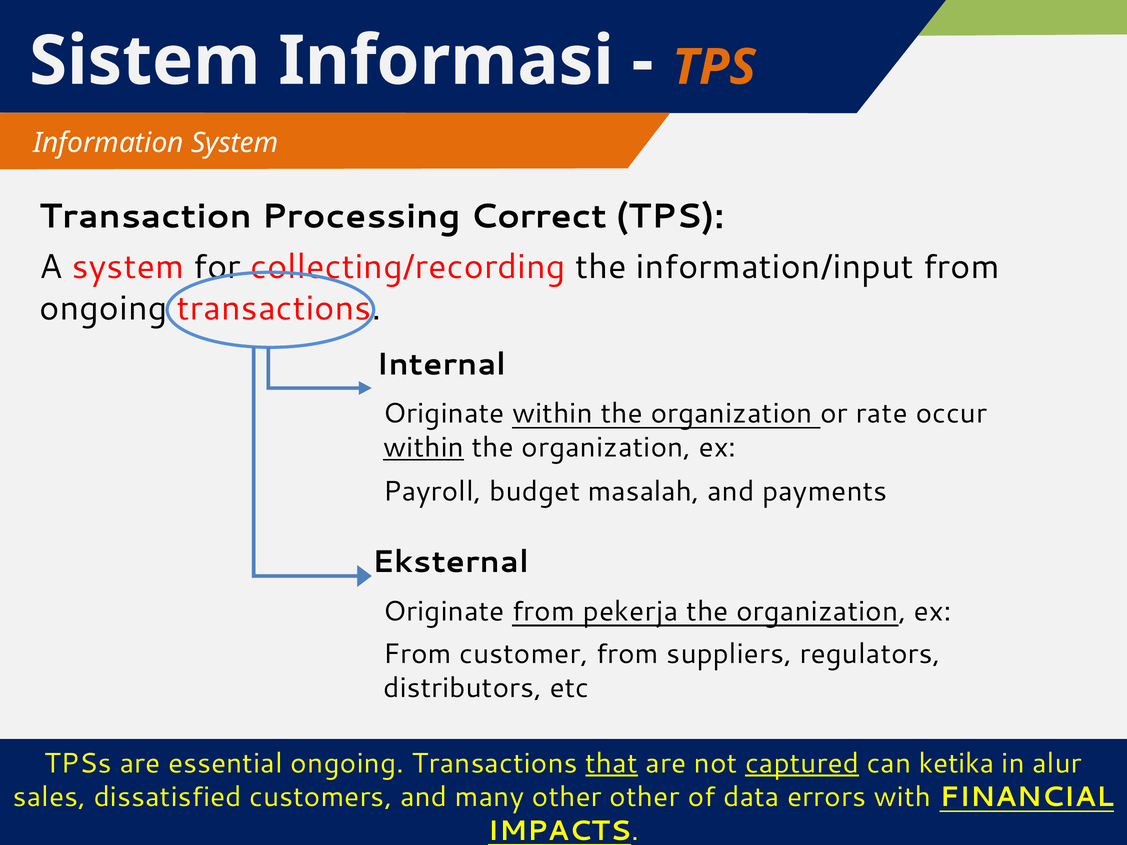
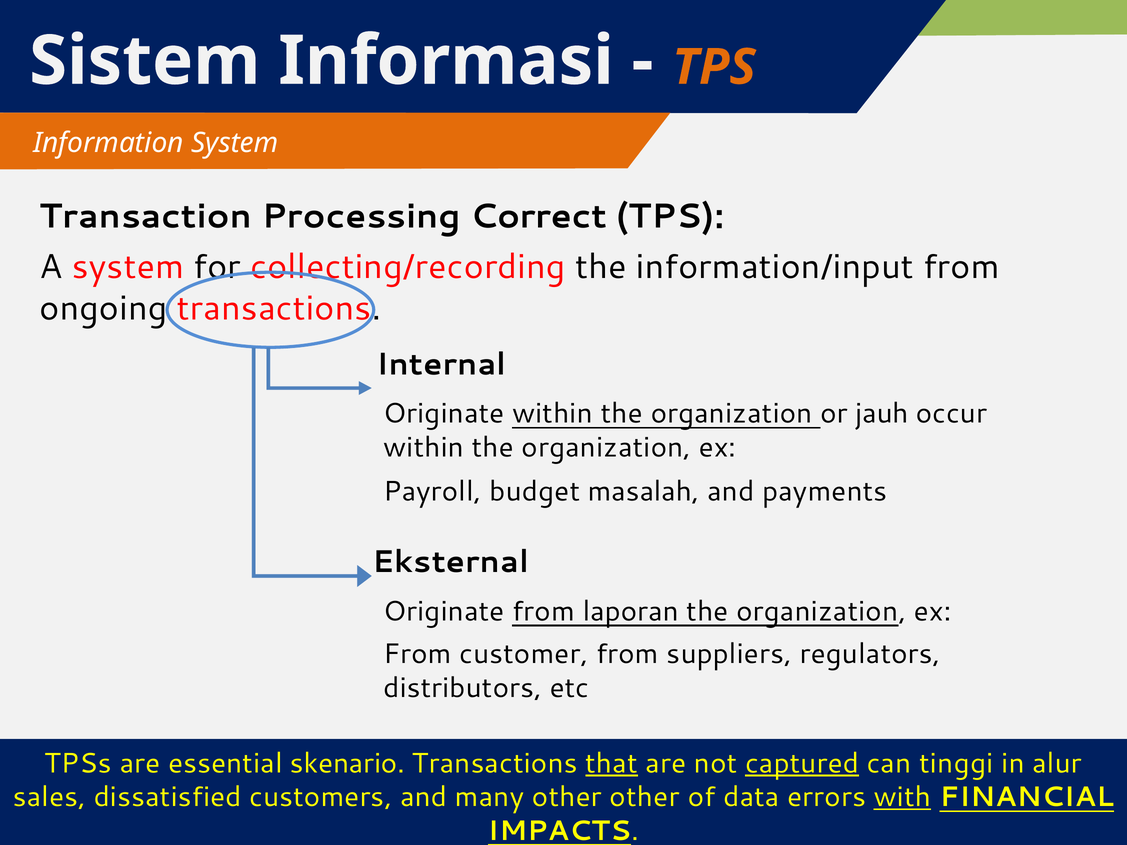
rate: rate -> jauh
within at (424, 448) underline: present -> none
pekerja: pekerja -> laporan
essential ongoing: ongoing -> skenario
ketika: ketika -> tinggi
with underline: none -> present
